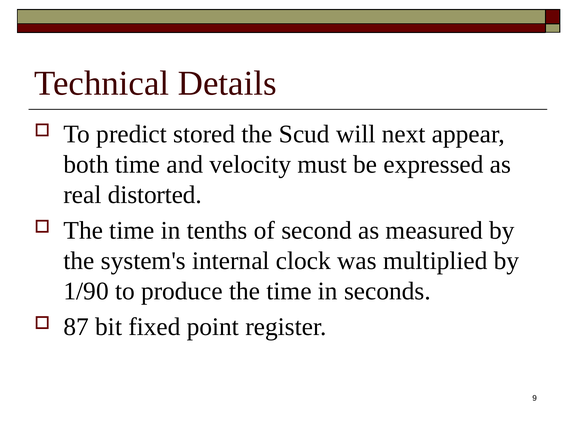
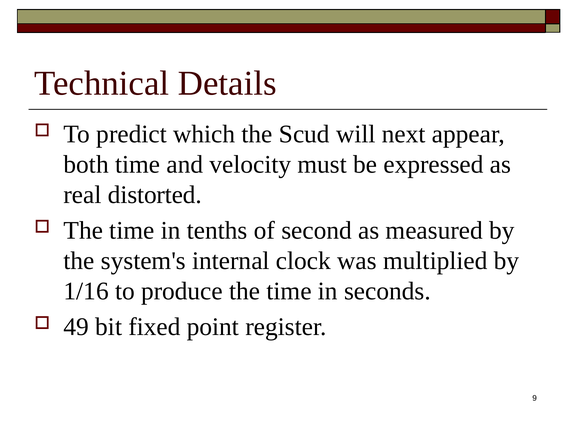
stored: stored -> which
1/90: 1/90 -> 1/16
87: 87 -> 49
